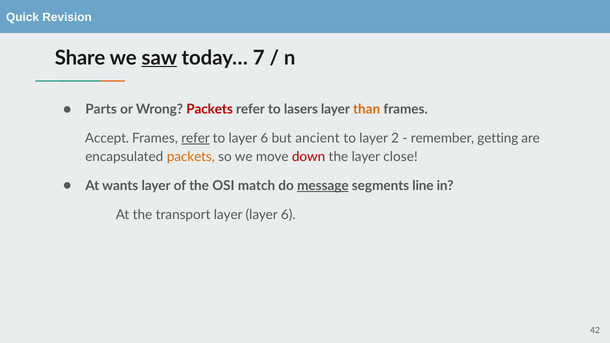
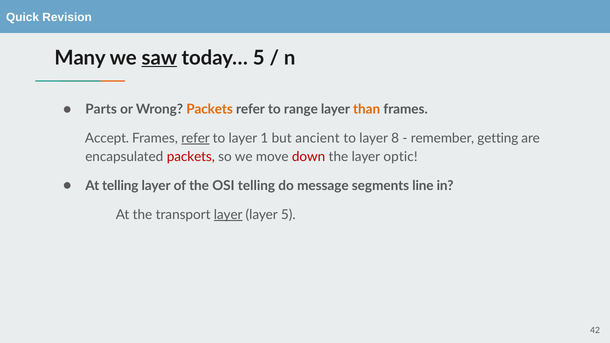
Share: Share -> Many
today… 7: 7 -> 5
Packets at (210, 110) colour: red -> orange
lasers: lasers -> range
to layer 6: 6 -> 1
2: 2 -> 8
packets at (191, 157) colour: orange -> red
close: close -> optic
At wants: wants -> telling
OSI match: match -> telling
message underline: present -> none
layer at (228, 215) underline: none -> present
6 at (288, 215): 6 -> 5
